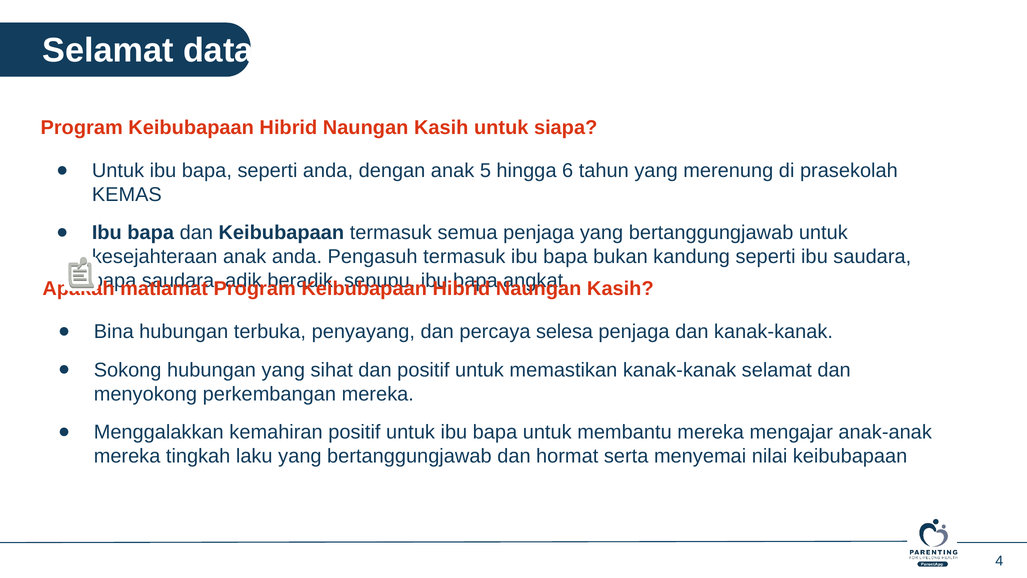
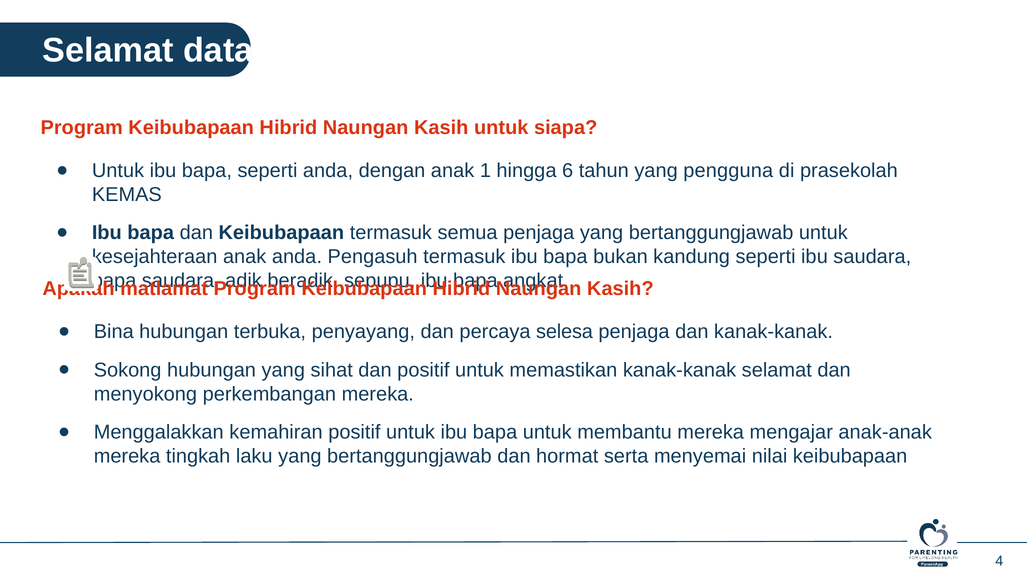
5: 5 -> 1
merenung: merenung -> pengguna
